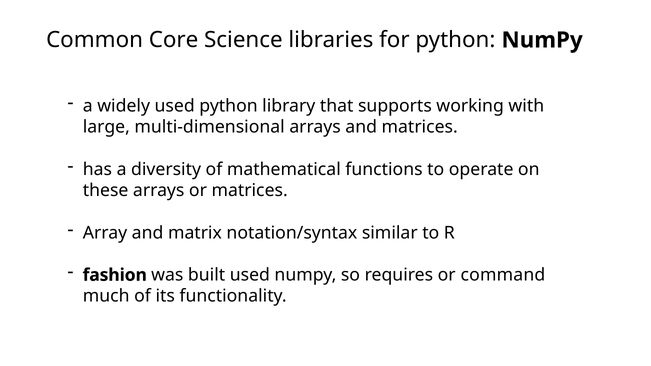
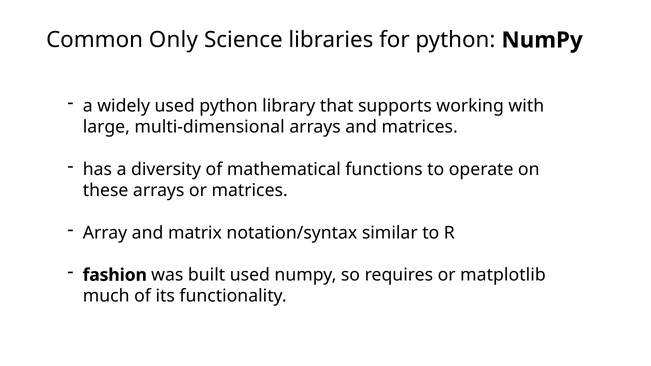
Core: Core -> Only
command: command -> matplotlib
